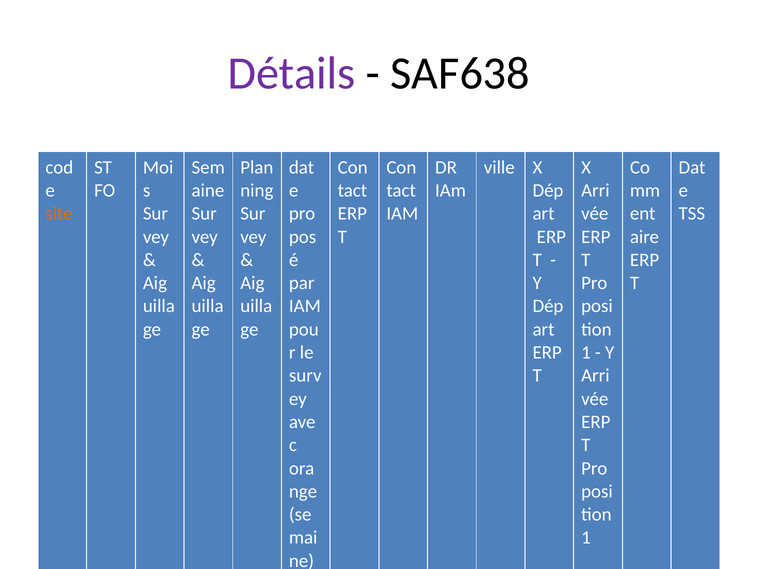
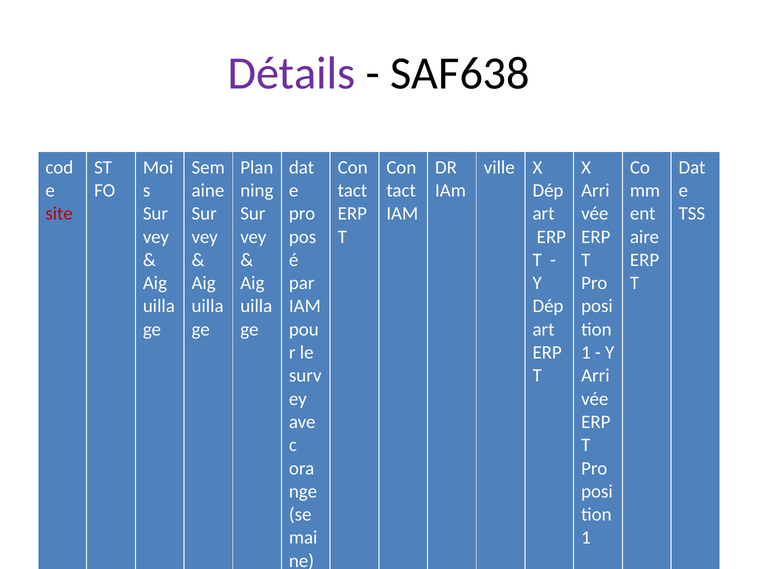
site colour: orange -> red
